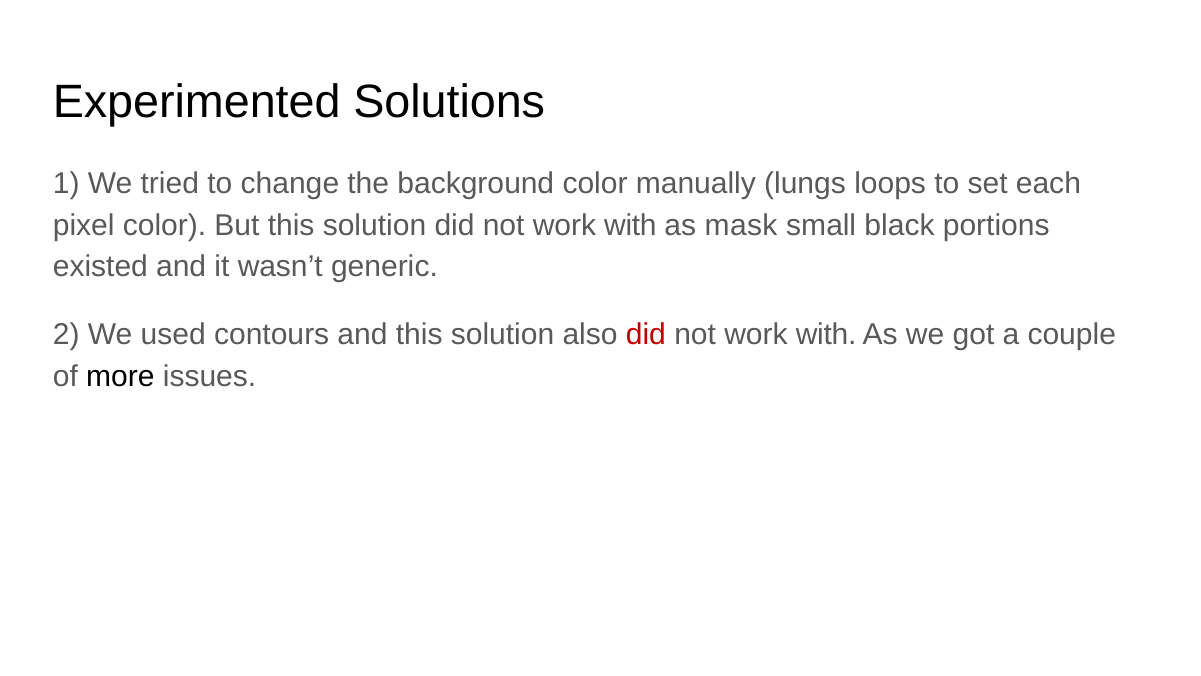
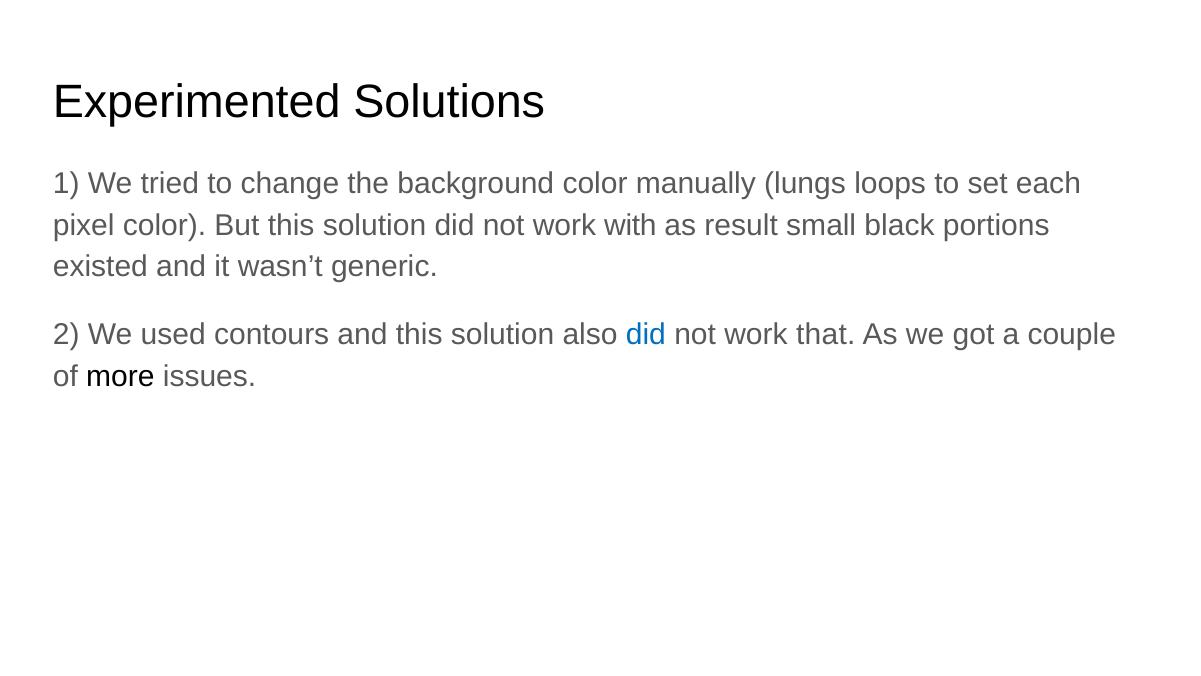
mask: mask -> result
did at (646, 335) colour: red -> blue
with at (826, 335): with -> that
